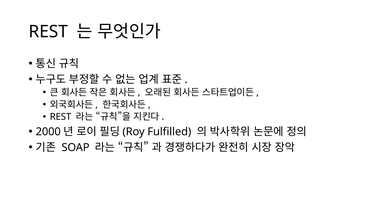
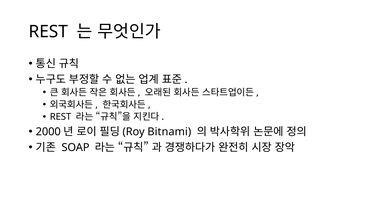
Fulfilled: Fulfilled -> Bitnami
